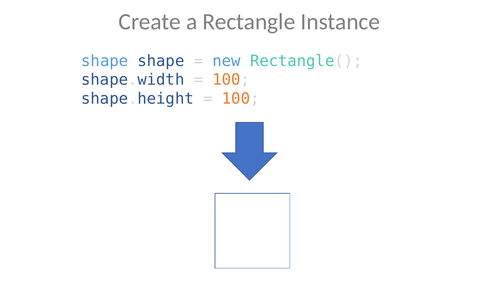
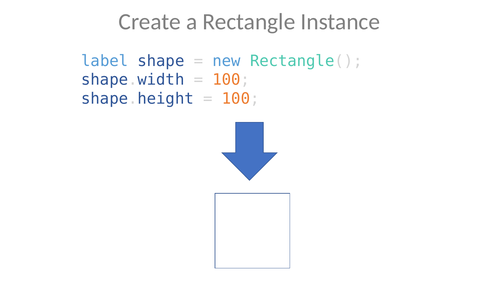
shape at (105, 61): shape -> label
